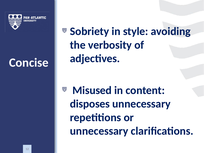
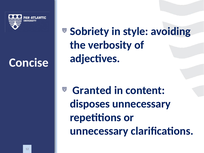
Misused: Misused -> Granted
